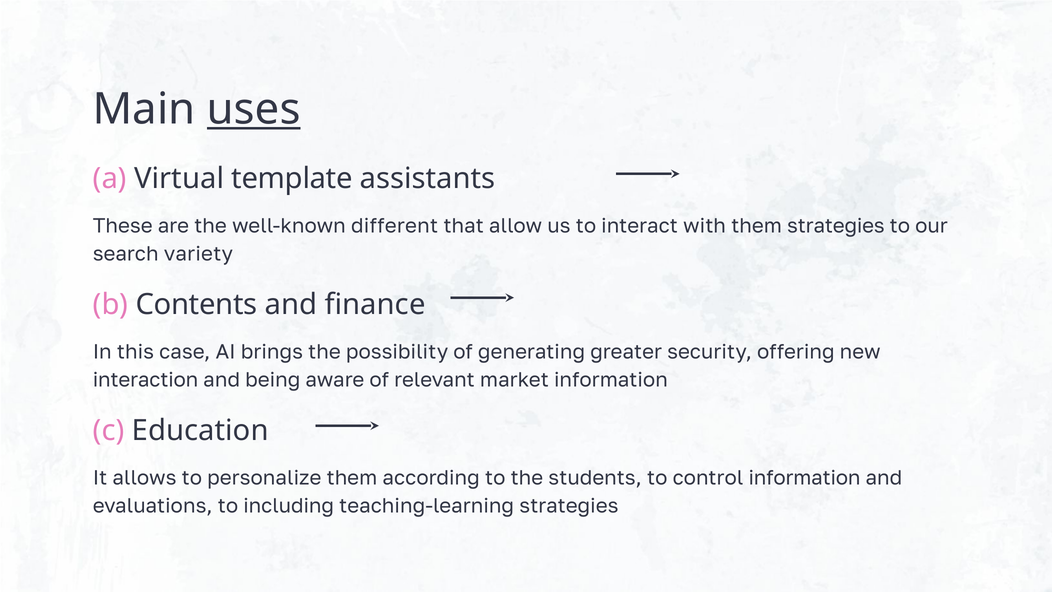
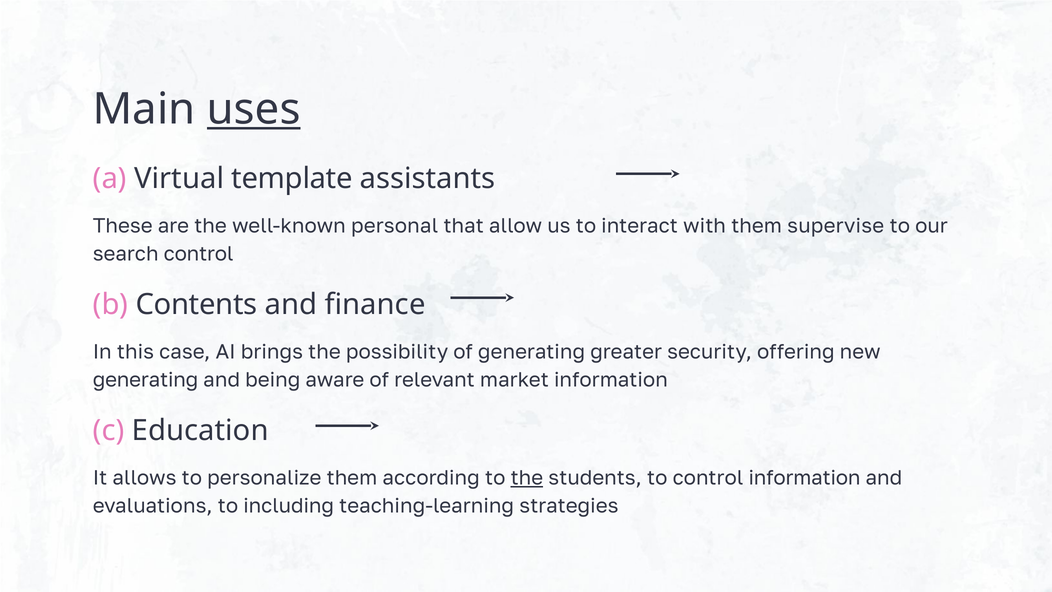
different: different -> personal
them strategies: strategies -> supervise
search variety: variety -> control
interaction at (146, 380): interaction -> generating
the at (527, 478) underline: none -> present
